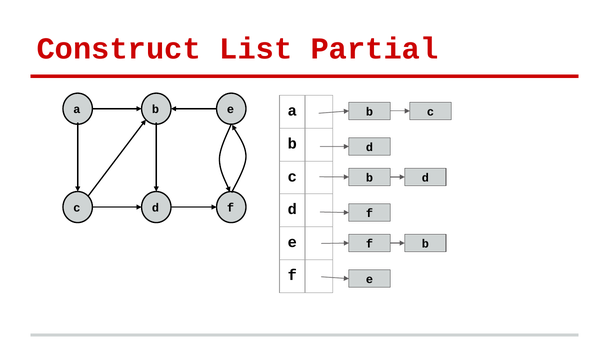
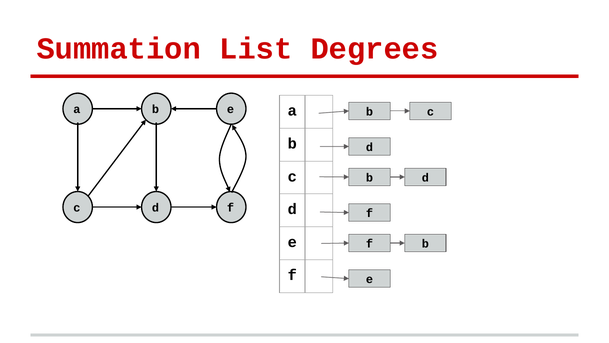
Construct: Construct -> Summation
Partial: Partial -> Degrees
